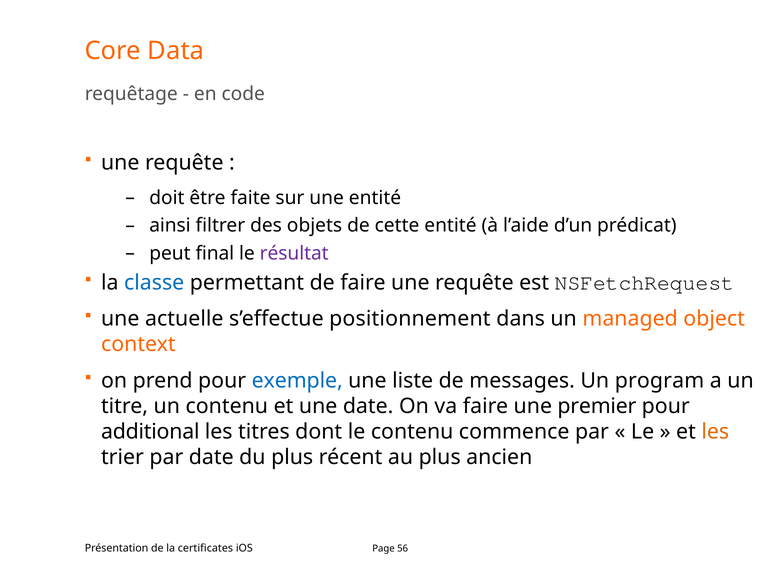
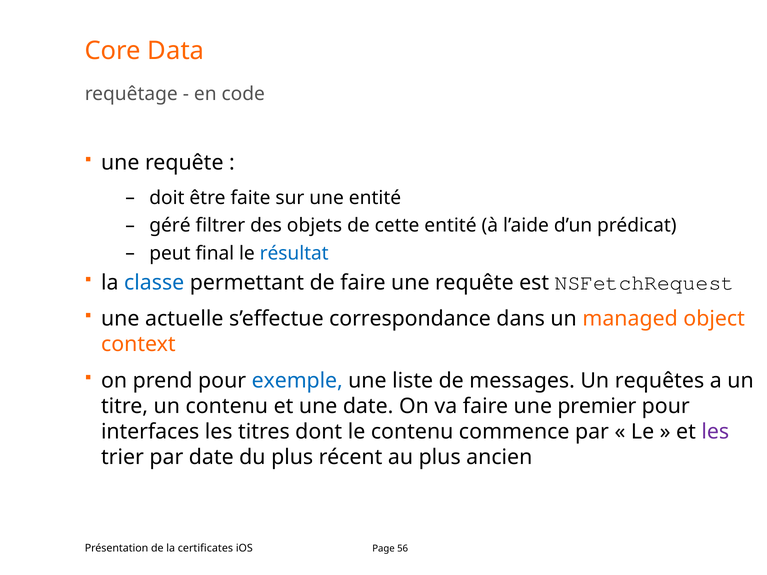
ainsi: ainsi -> géré
résultat colour: purple -> blue
positionnement: positionnement -> correspondance
program: program -> requêtes
additional: additional -> interfaces
les at (715, 432) colour: orange -> purple
